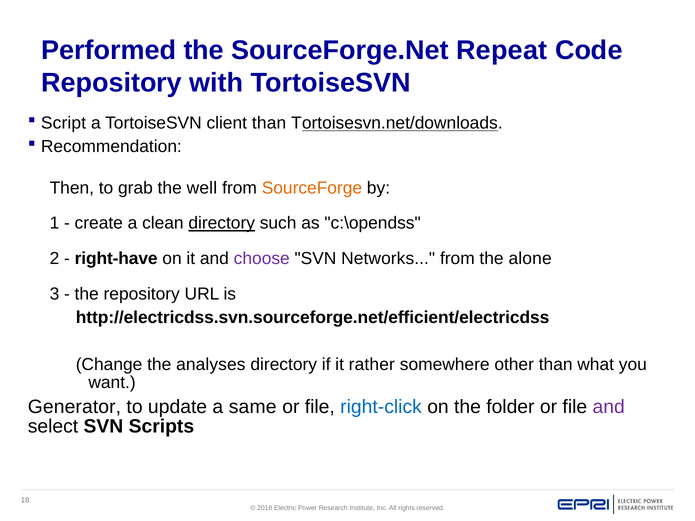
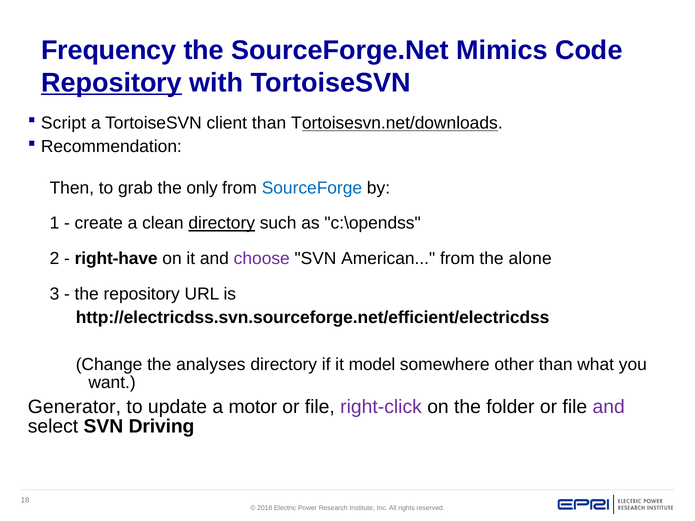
Performed: Performed -> Frequency
Repeat: Repeat -> Mimics
Repository at (112, 83) underline: none -> present
well: well -> only
SourceForge colour: orange -> blue
Networks: Networks -> American
rather: rather -> model
same: same -> motor
right-click colour: blue -> purple
Scripts: Scripts -> Driving
